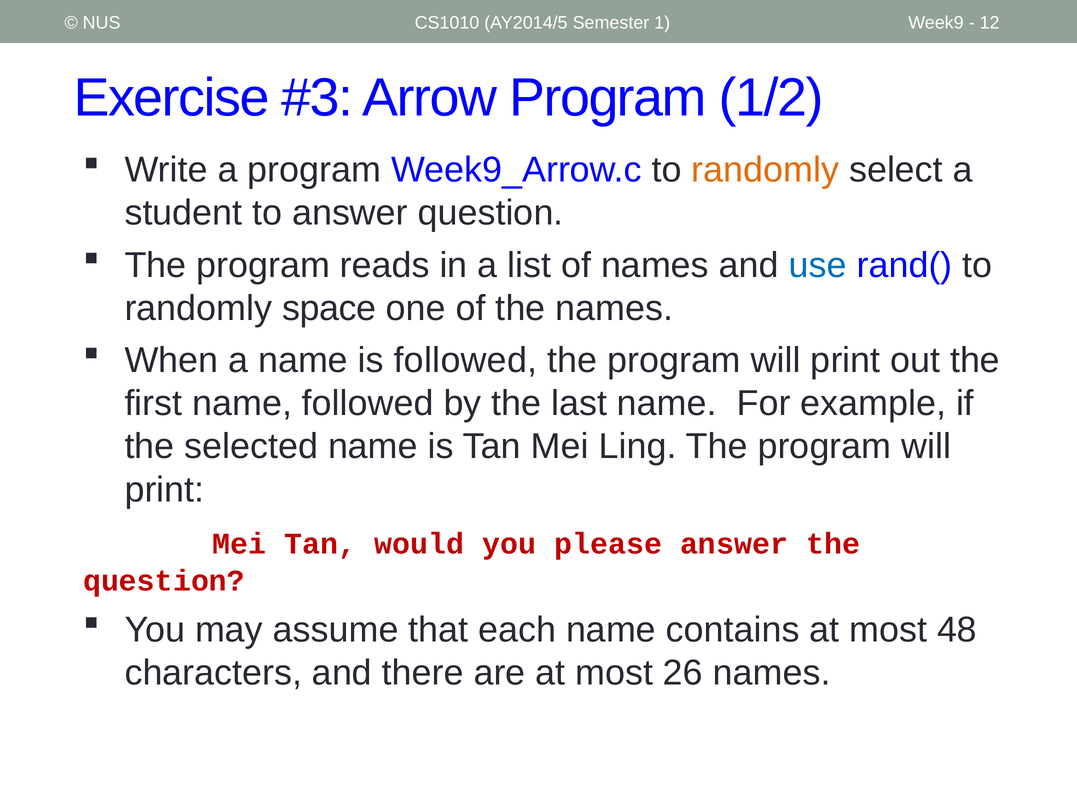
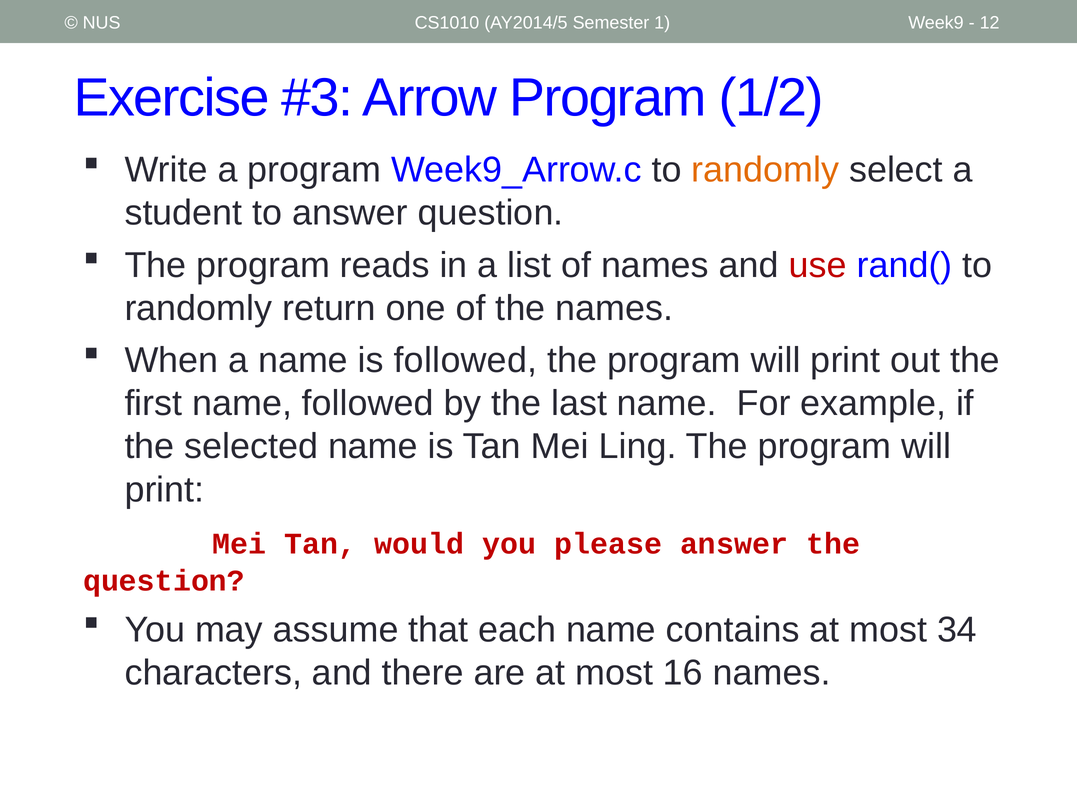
use colour: blue -> red
space: space -> return
48: 48 -> 34
26: 26 -> 16
